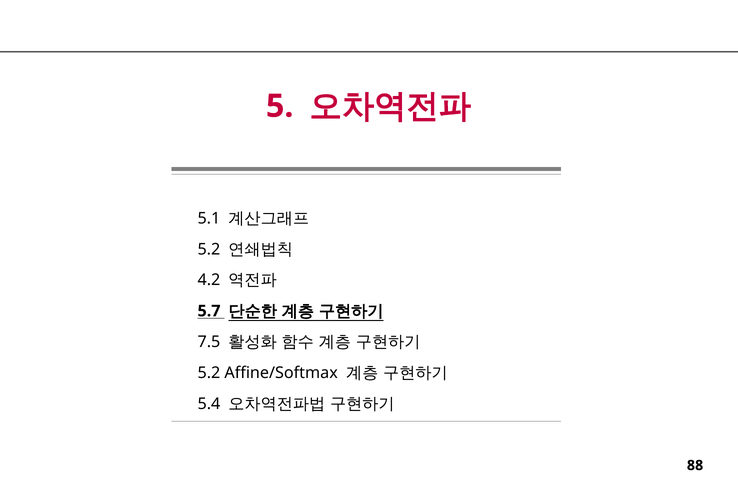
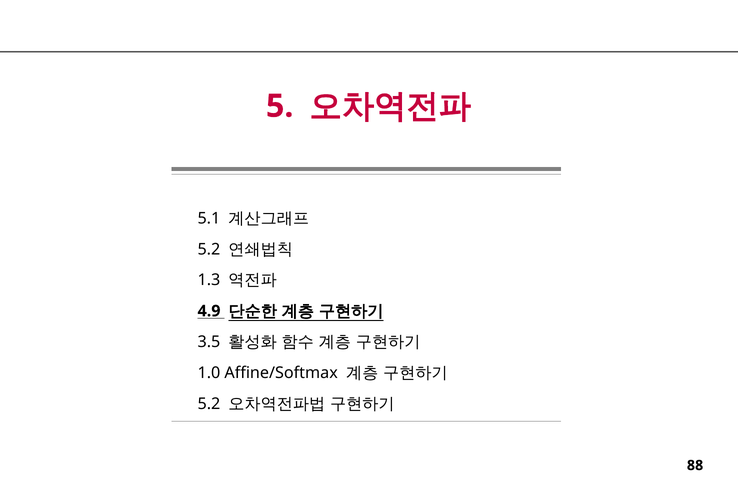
4.2: 4.2 -> 1.3
5.7: 5.7 -> 4.9
7.5: 7.5 -> 3.5
5.2 at (209, 373): 5.2 -> 1.0
5.4 at (209, 404): 5.4 -> 5.2
